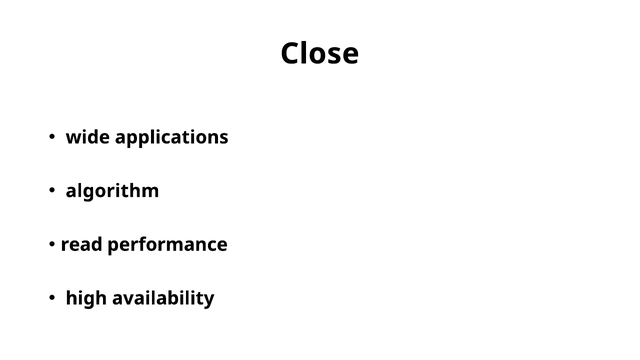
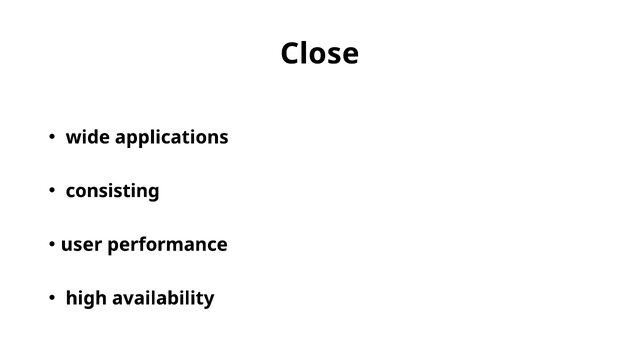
algorithm: algorithm -> consisting
read: read -> user
